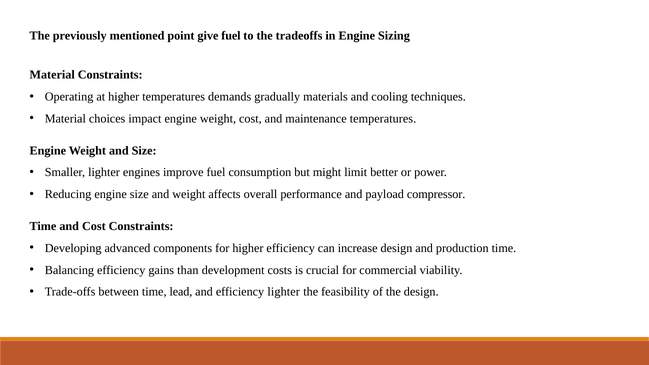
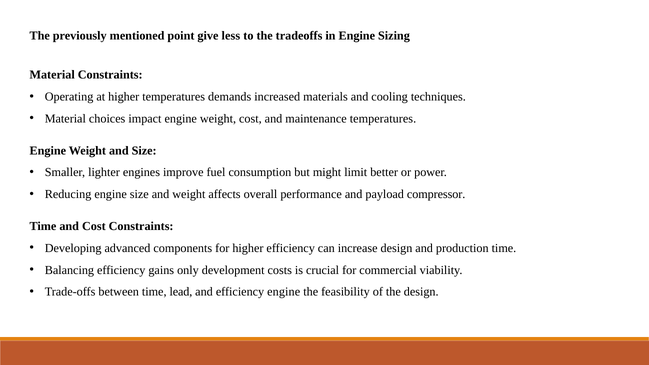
give fuel: fuel -> less
gradually: gradually -> increased
than: than -> only
efficiency lighter: lighter -> engine
